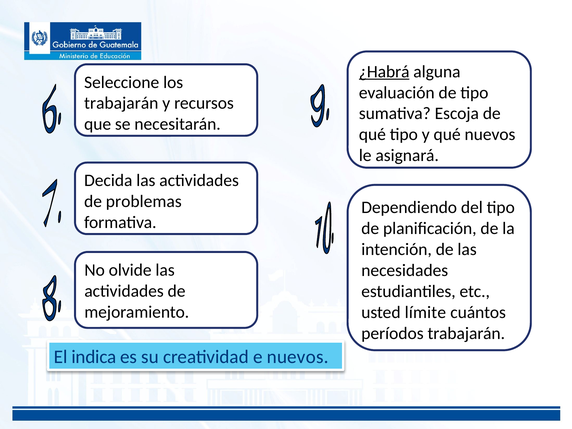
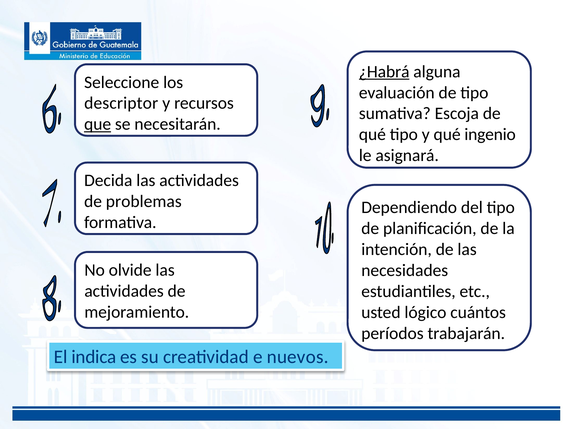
trabajarán at (121, 103): trabajarán -> descriptor
que underline: none -> present
qué nuevos: nuevos -> ingenio
límite: límite -> lógico
